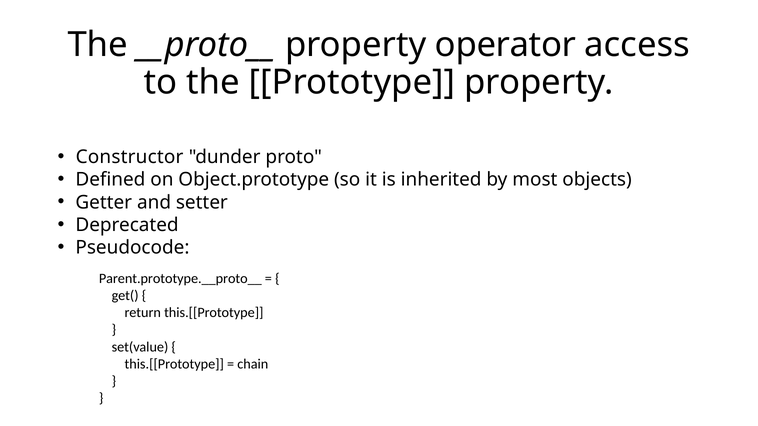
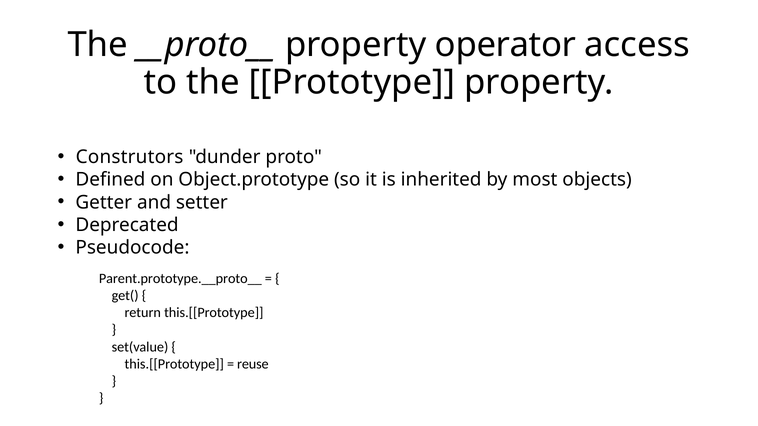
Constructor: Constructor -> Construtors
chain: chain -> reuse
